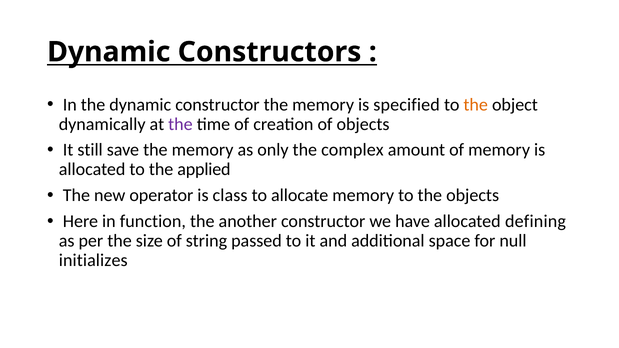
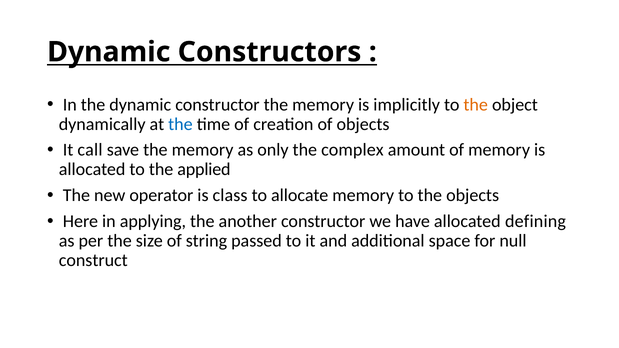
specified: specified -> implicitly
the at (180, 124) colour: purple -> blue
still: still -> call
function: function -> applying
initializes: initializes -> construct
